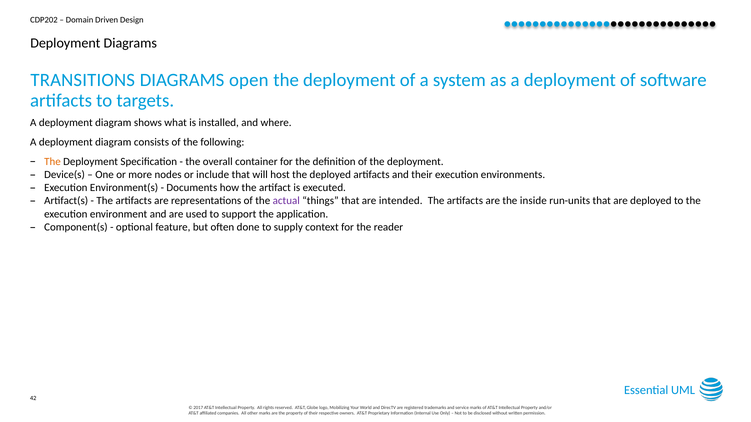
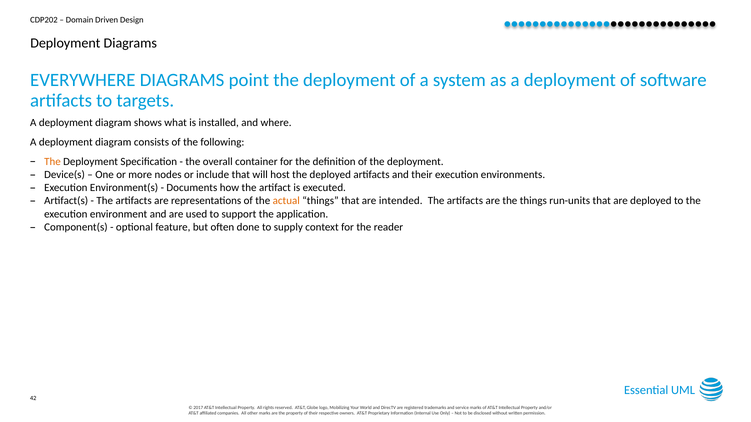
TRANSITIONS: TRANSITIONS -> EVERYWHERE
open: open -> point
actual colour: purple -> orange
the inside: inside -> things
